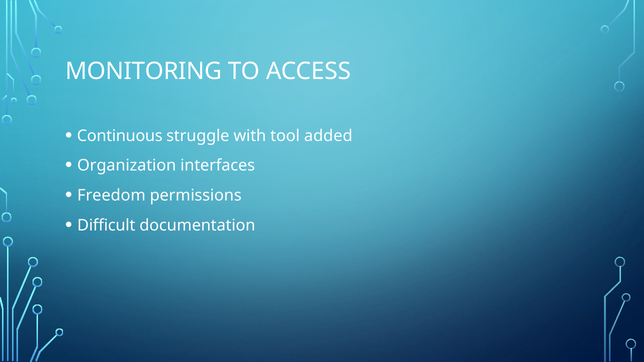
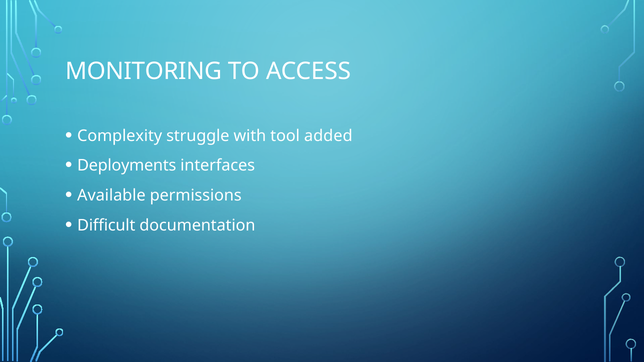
Continuous: Continuous -> Complexity
Organization: Organization -> Deployments
Freedom: Freedom -> Available
